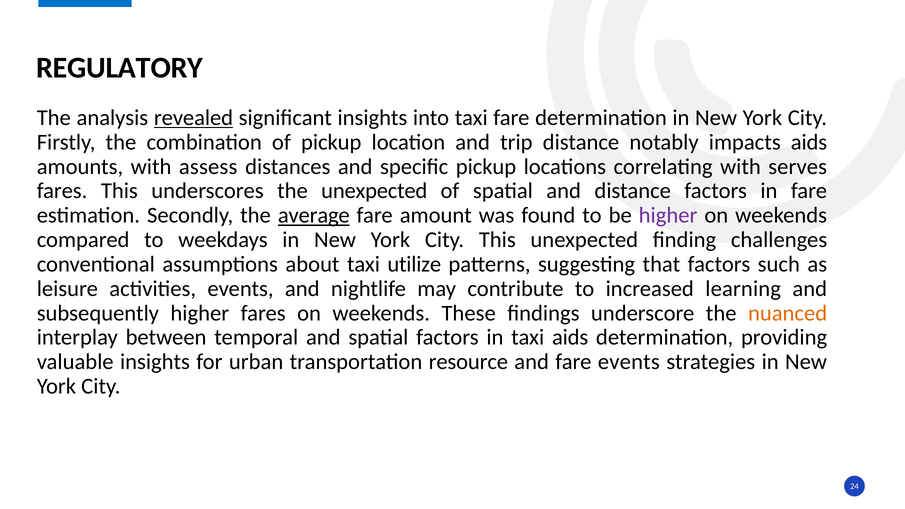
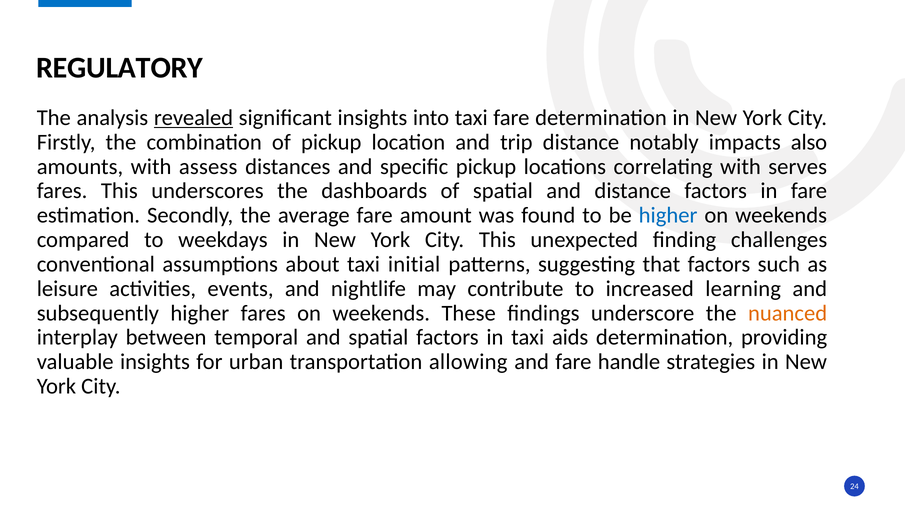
impacts aids: aids -> also
the unexpected: unexpected -> dashboards
average underline: present -> none
higher at (668, 215) colour: purple -> blue
utilize: utilize -> initial
resource: resource -> allowing
fare events: events -> handle
